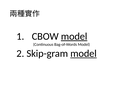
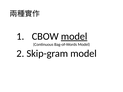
model at (84, 54) underline: present -> none
